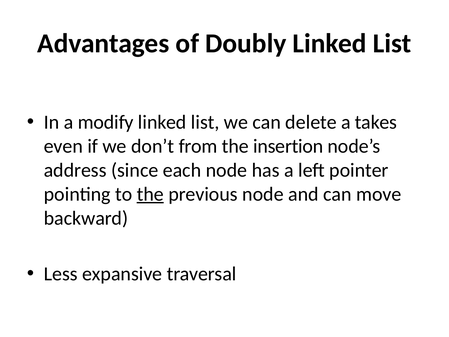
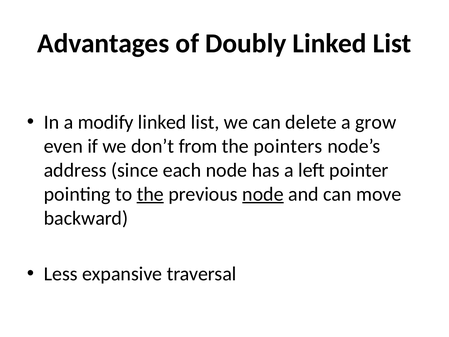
takes: takes -> grow
insertion: insertion -> pointers
node at (263, 194) underline: none -> present
